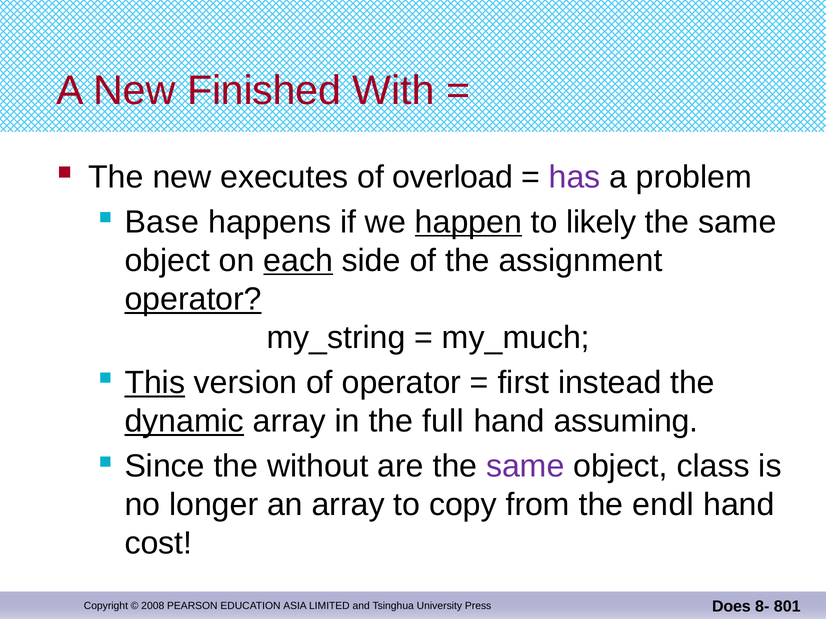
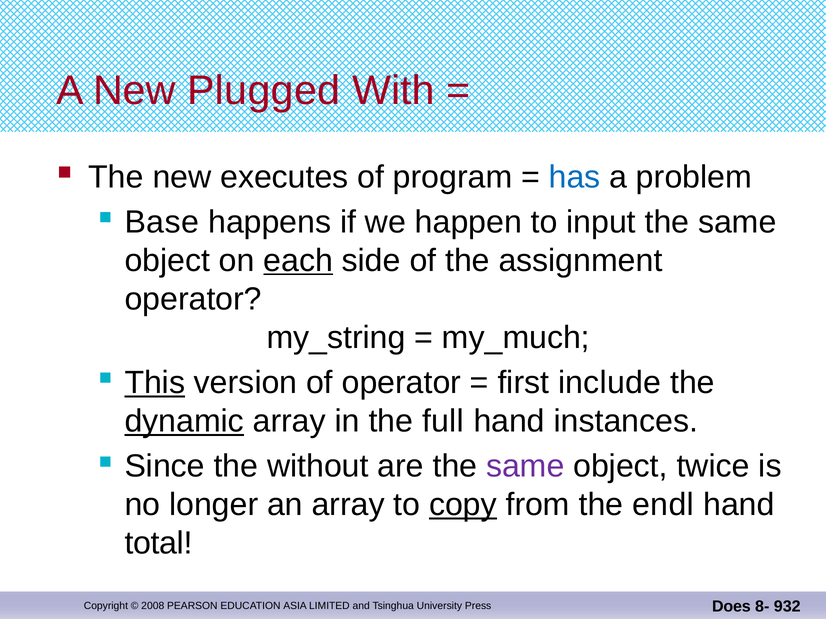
Finished: Finished -> Plugged
overload: overload -> program
has colour: purple -> blue
happen underline: present -> none
likely: likely -> input
operator at (193, 299) underline: present -> none
instead: instead -> include
assuming: assuming -> instances
class: class -> twice
copy underline: none -> present
cost: cost -> total
801: 801 -> 932
